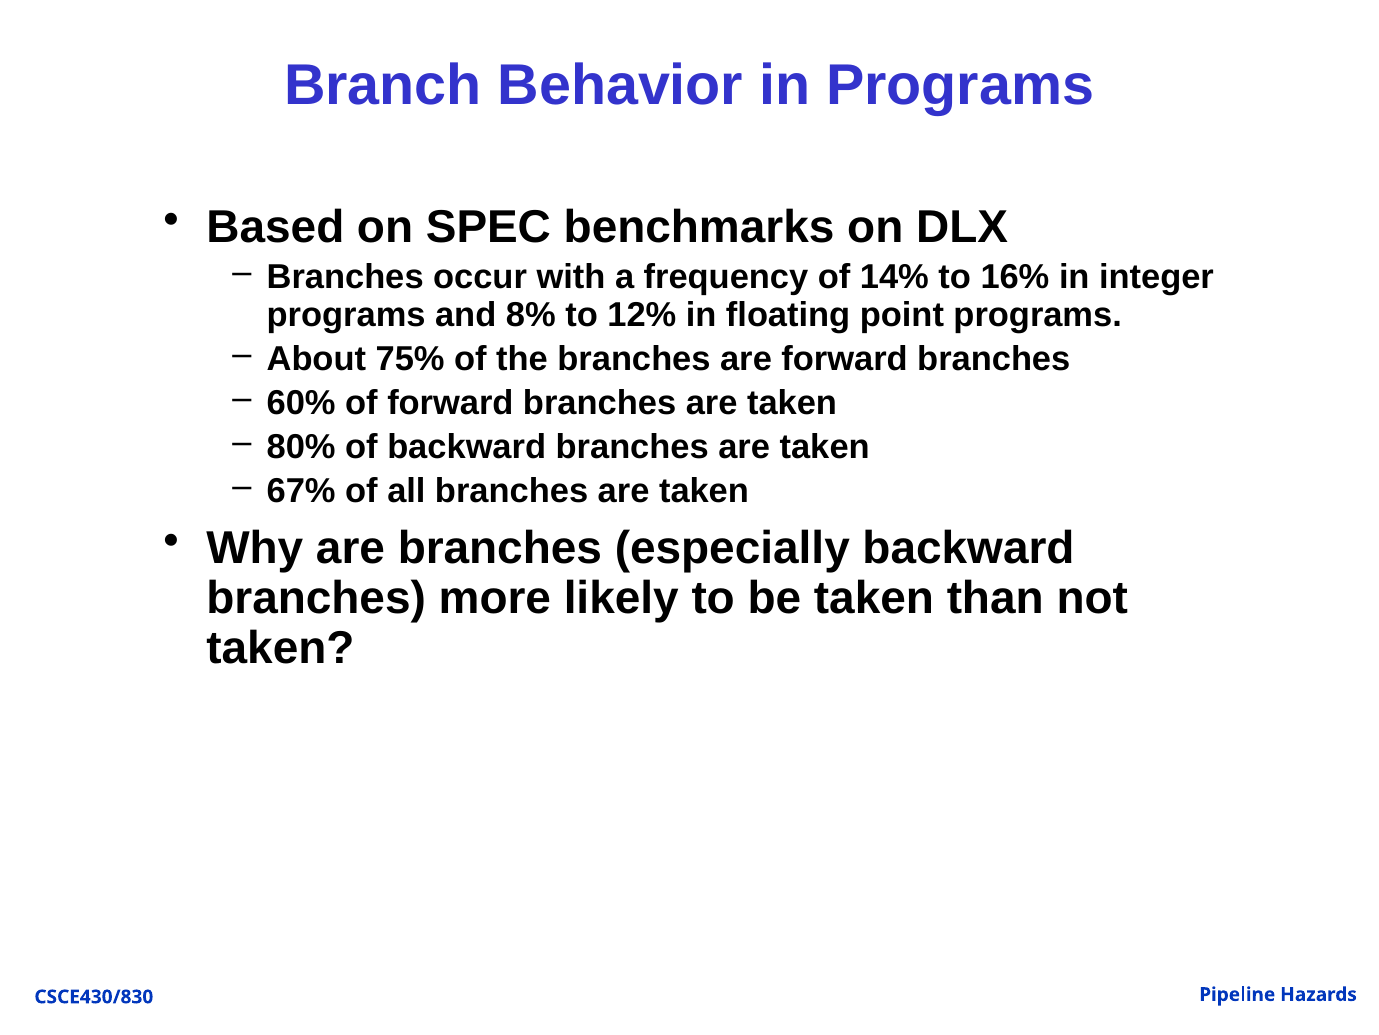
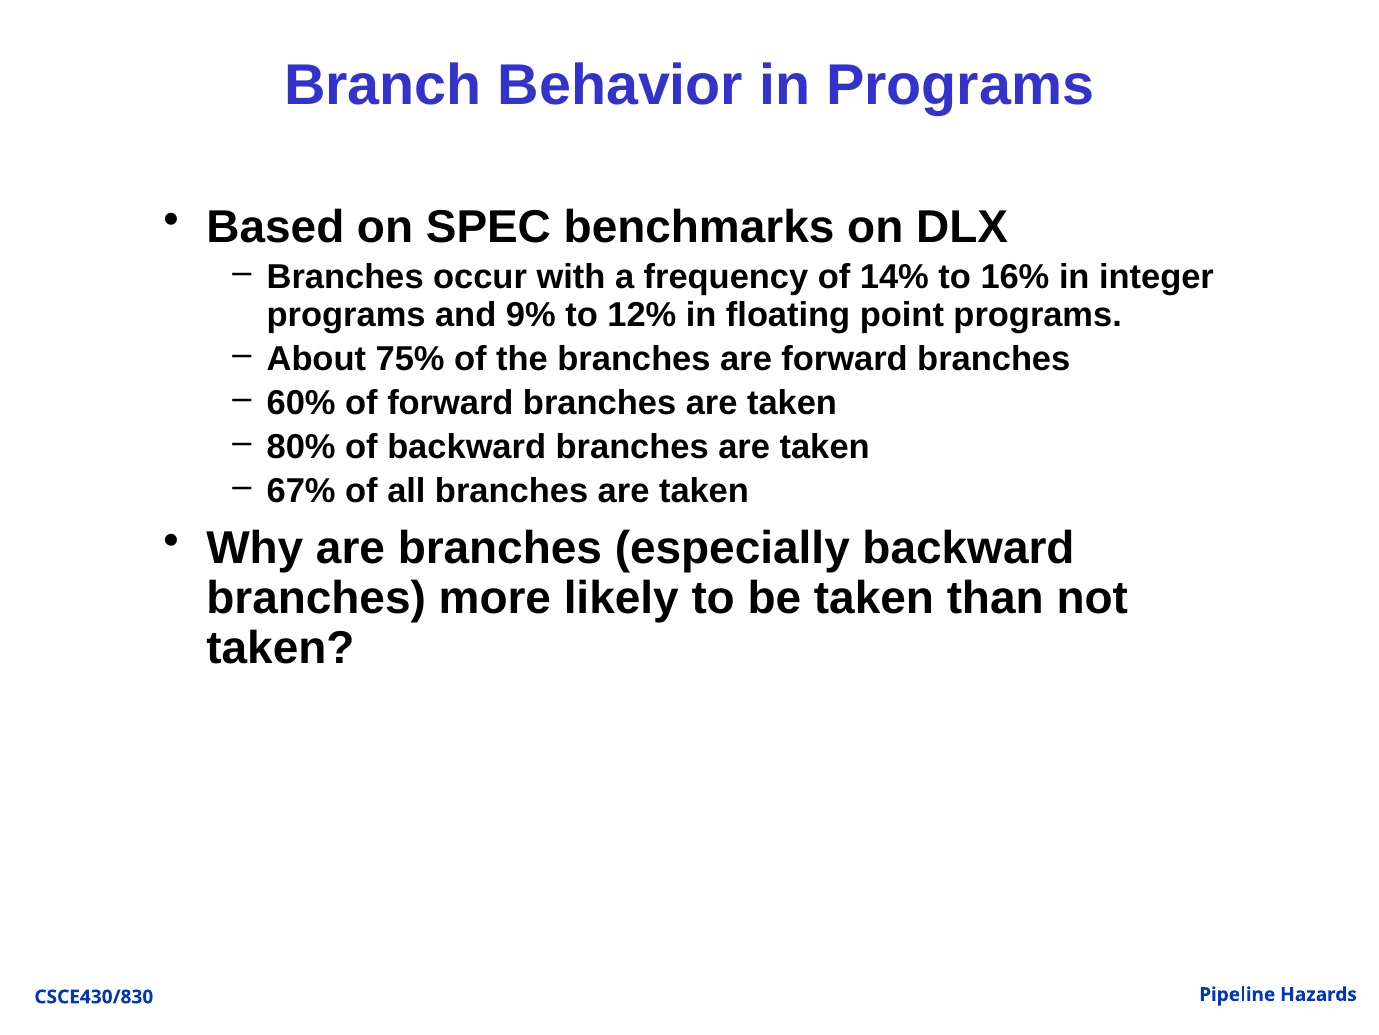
8%: 8% -> 9%
